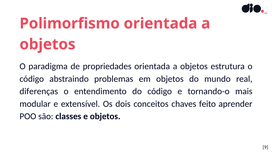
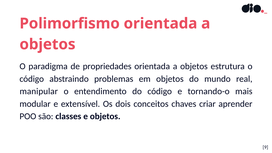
diferenças: diferenças -> manipular
feito: feito -> criar
